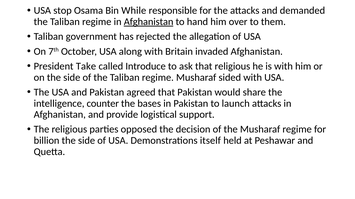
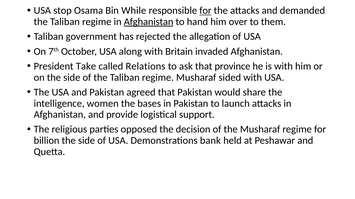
for at (205, 11) underline: none -> present
Introduce: Introduce -> Relations
that religious: religious -> province
counter: counter -> women
itself: itself -> bank
